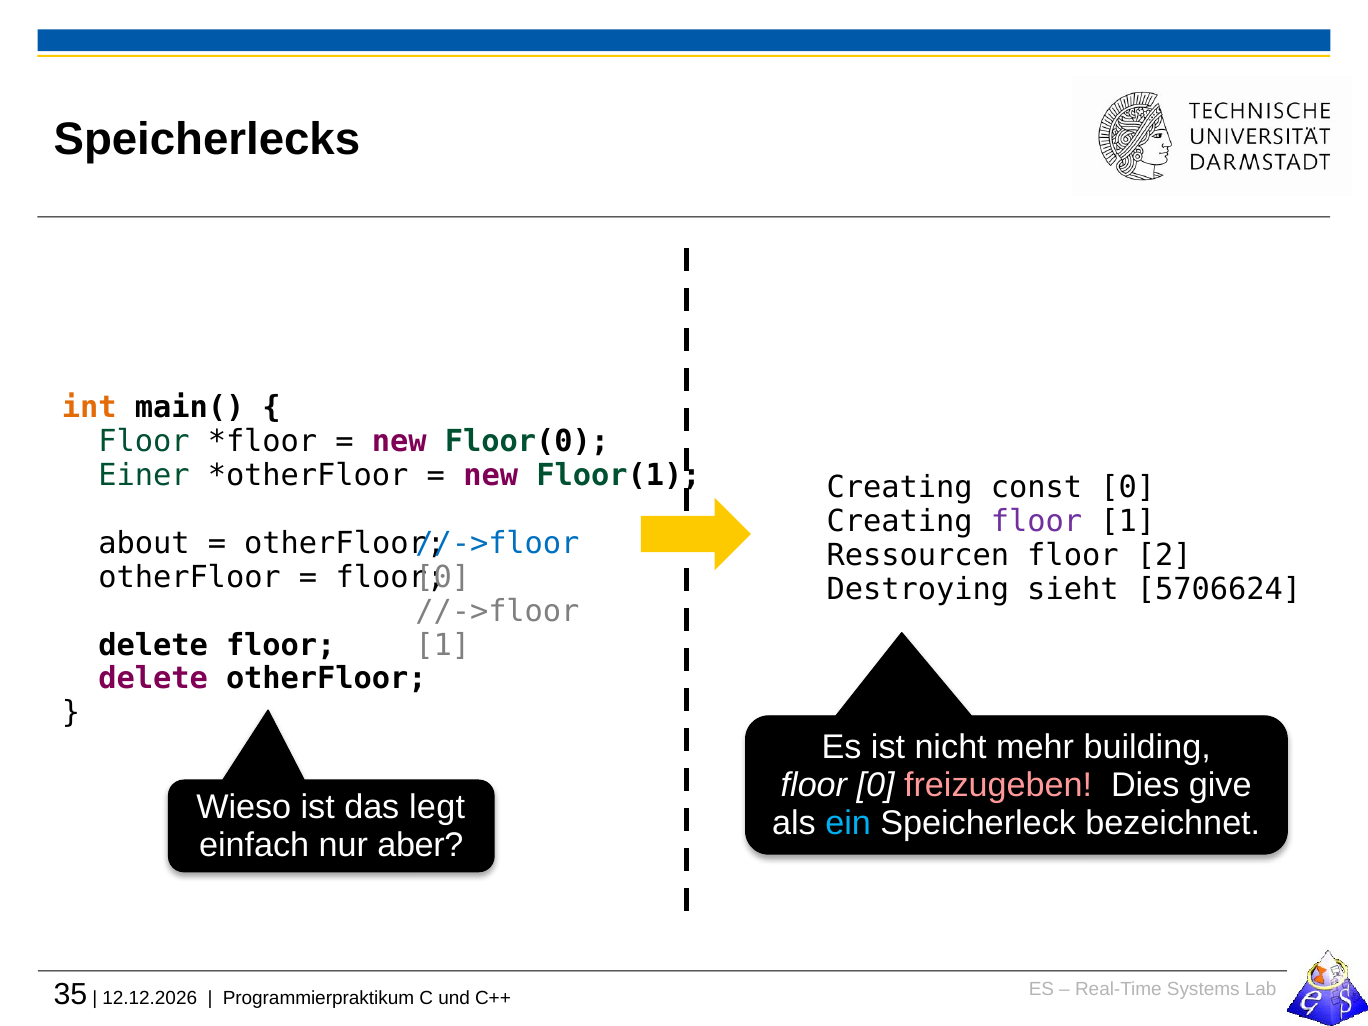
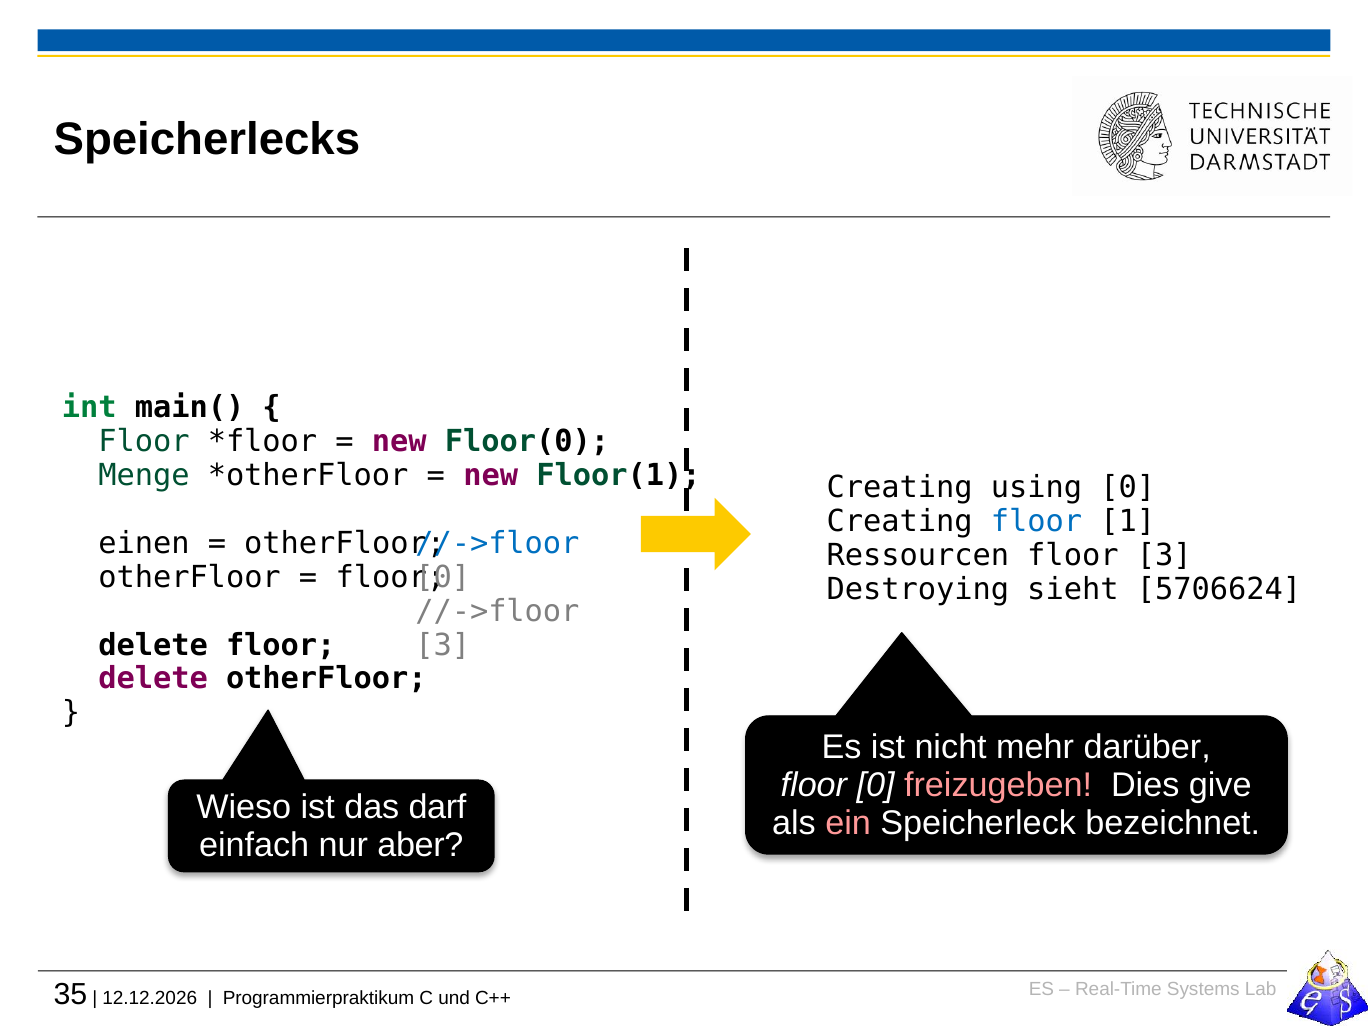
int colour: orange -> green
Einer: Einer -> Menge
const: const -> using
floor at (1036, 521) colour: purple -> blue
about: about -> einen
floor 2: 2 -> 3
1 at (443, 645): 1 -> 3
building: building -> darüber
legt: legt -> darf
ein colour: light blue -> pink
